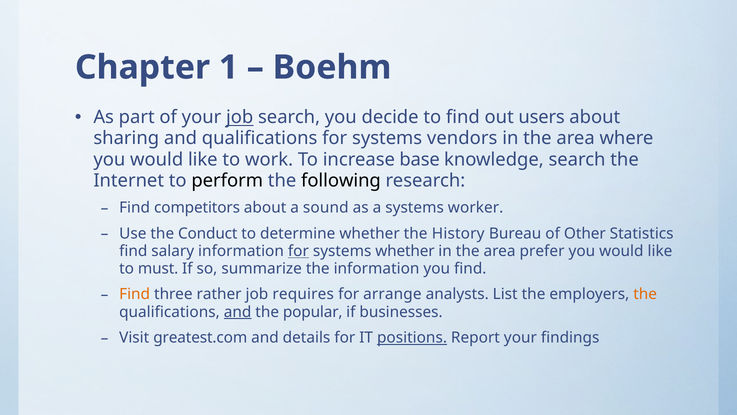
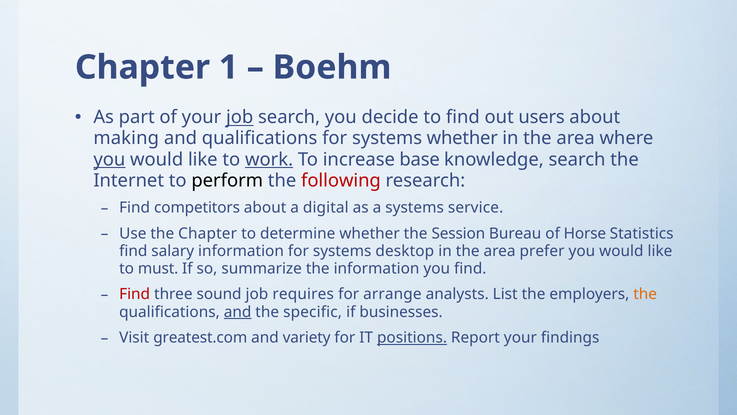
sharing: sharing -> making
systems vendors: vendors -> whether
you at (109, 159) underline: none -> present
work underline: none -> present
following colour: black -> red
sound: sound -> digital
worker: worker -> service
the Conduct: Conduct -> Chapter
History: History -> Session
Other: Other -> Horse
for at (298, 251) underline: present -> none
systems whether: whether -> desktop
Find at (135, 294) colour: orange -> red
rather: rather -> sound
popular: popular -> specific
details: details -> variety
